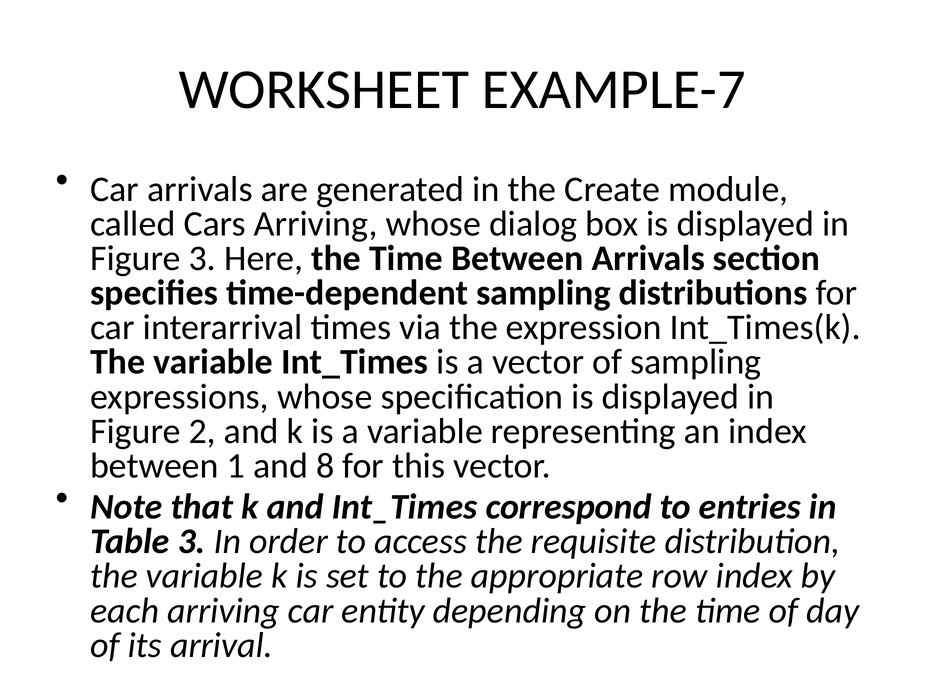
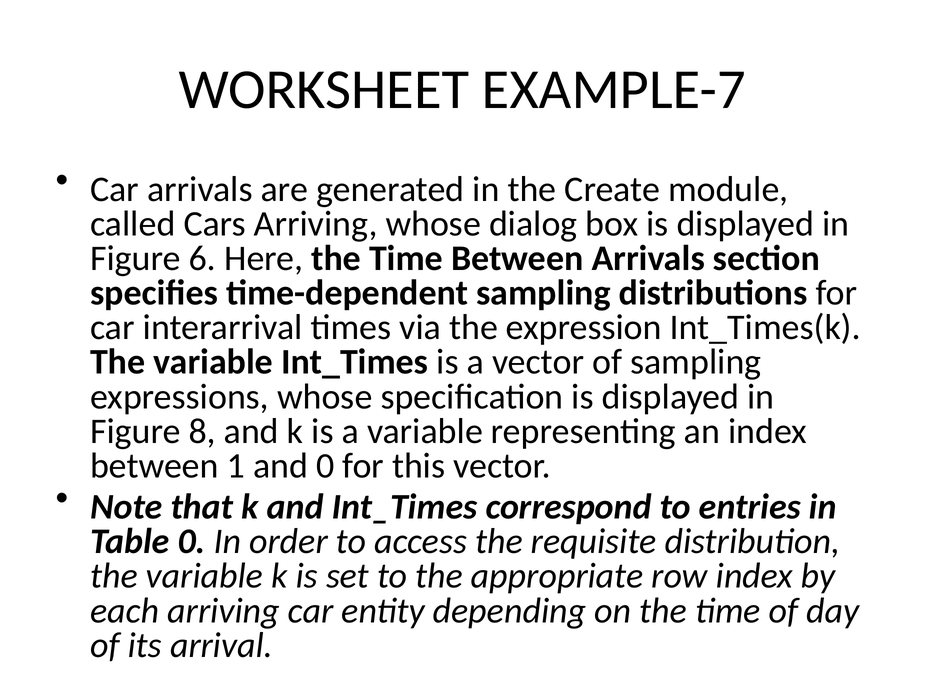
Figure 3: 3 -> 6
2: 2 -> 8
and 8: 8 -> 0
Table 3: 3 -> 0
